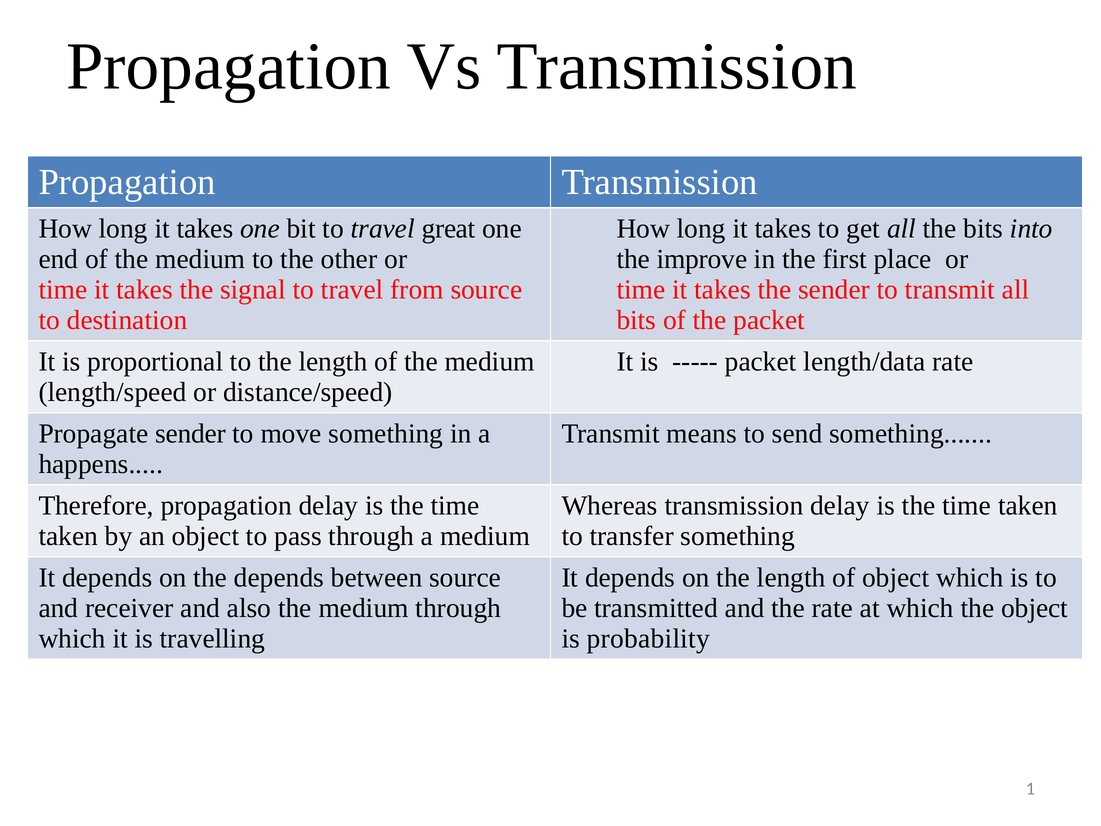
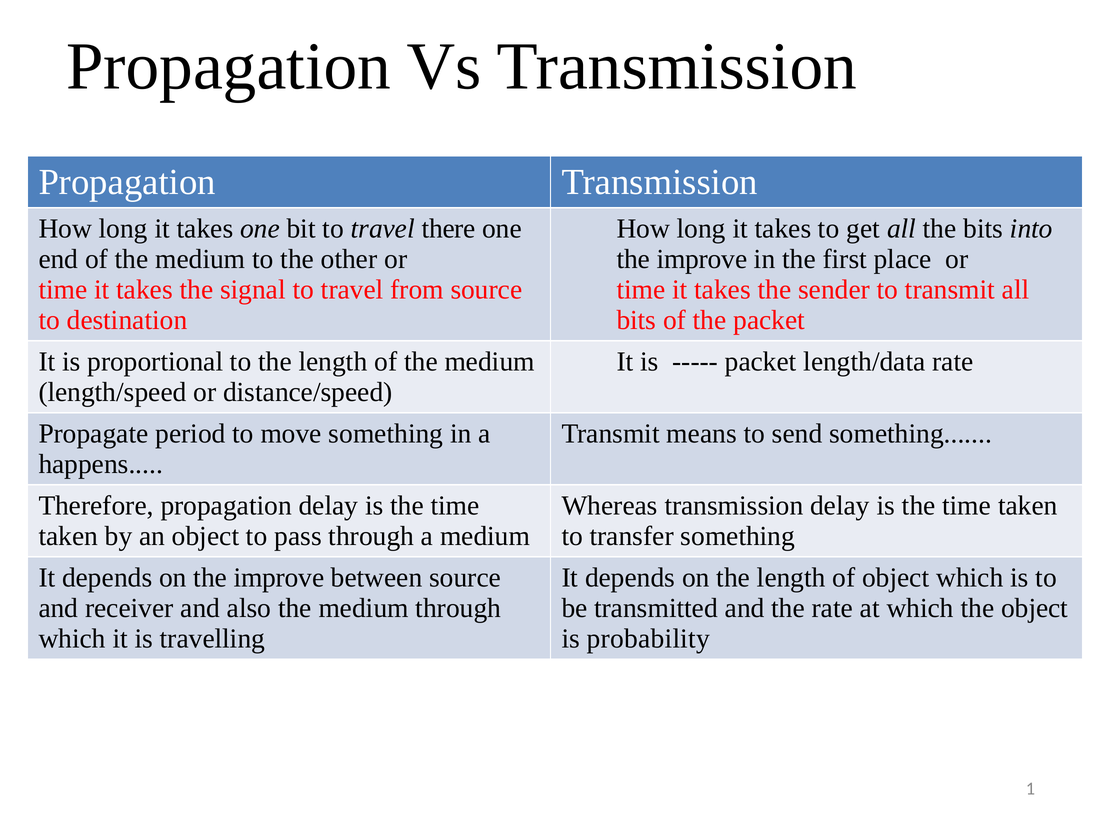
great: great -> there
Propagate sender: sender -> period
on the depends: depends -> improve
